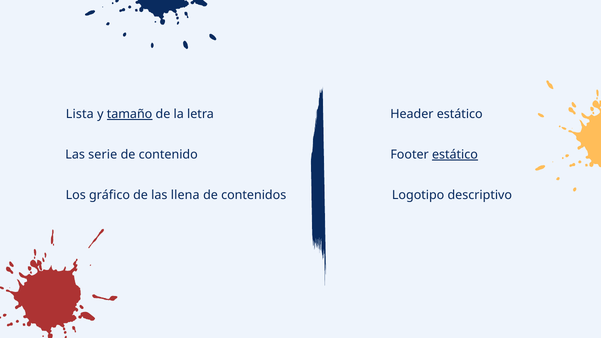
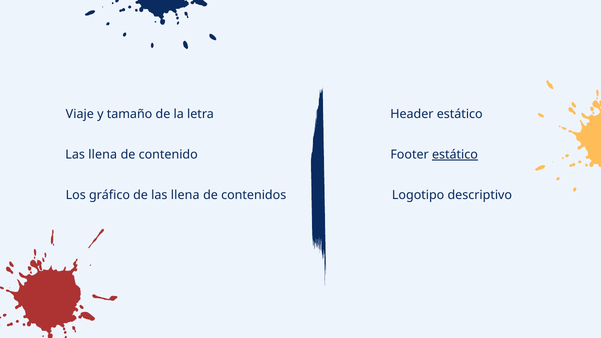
Lista: Lista -> Viaje
tamaño underline: present -> none
serie at (103, 155): serie -> llena
